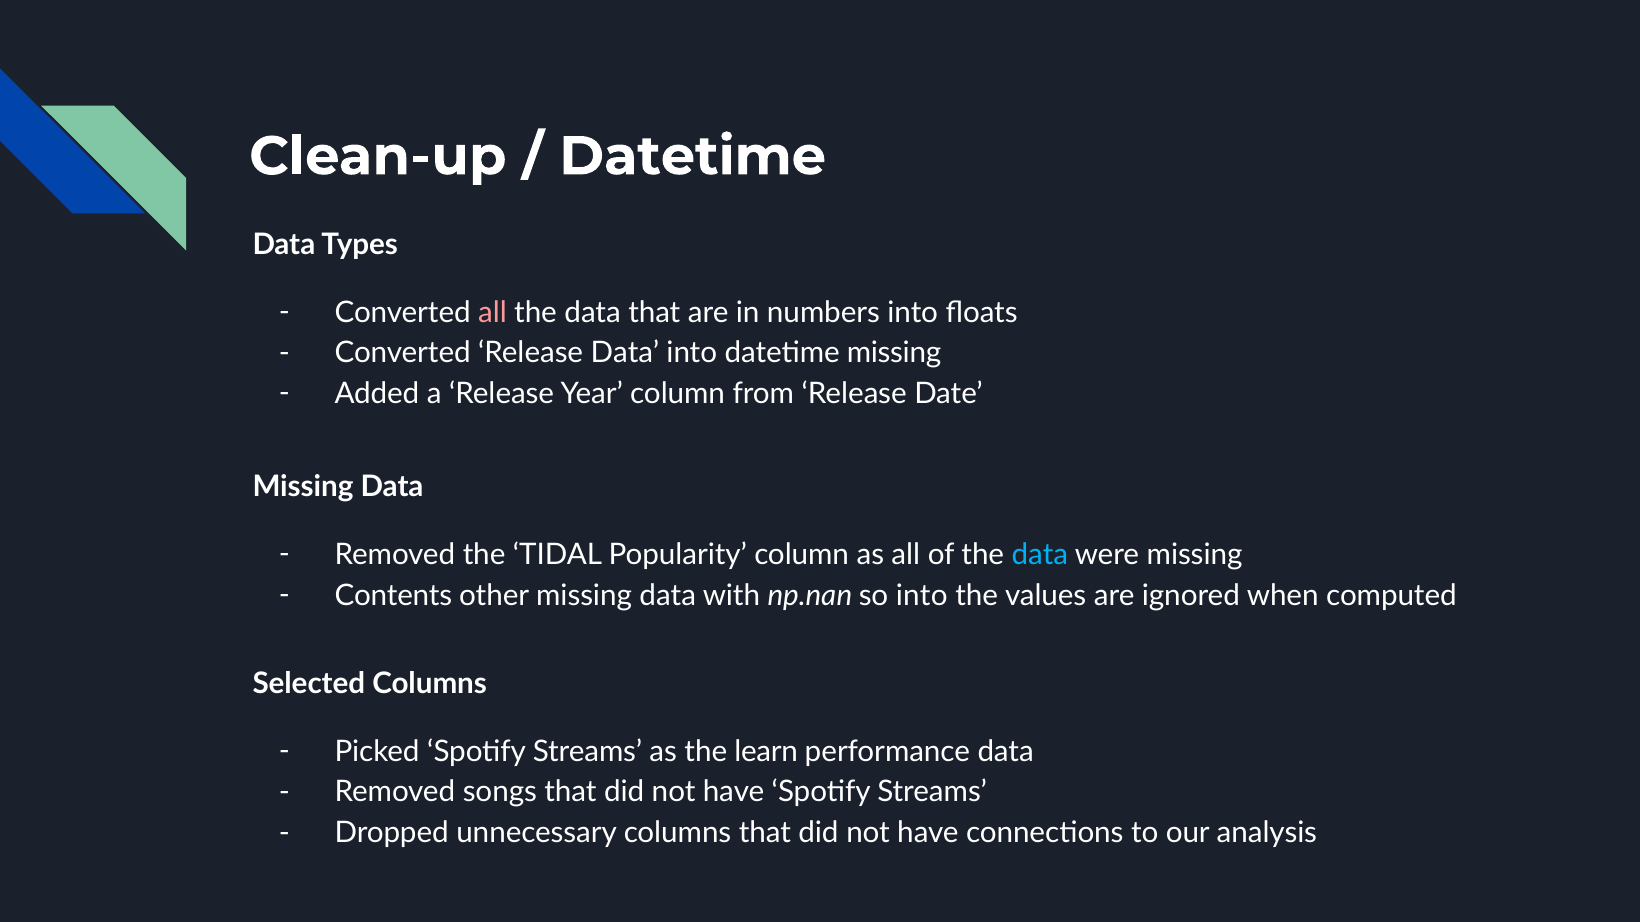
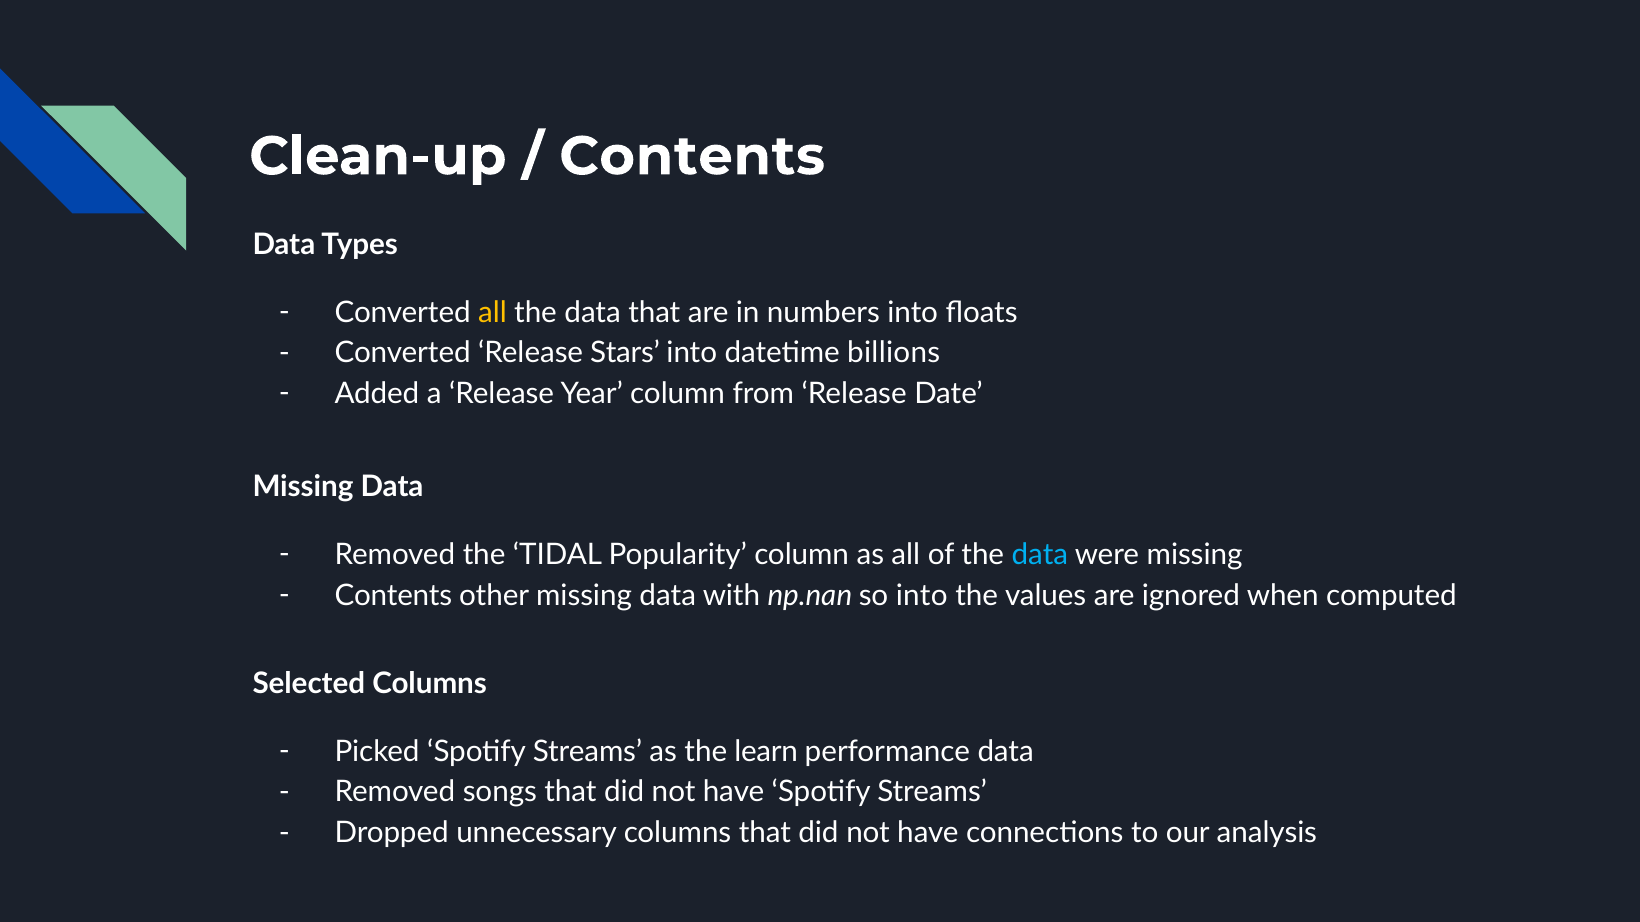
Datetime at (693, 156): Datetime -> Contents
all at (492, 312) colour: pink -> yellow
Release Data: Data -> Stars
datetime missing: missing -> billions
